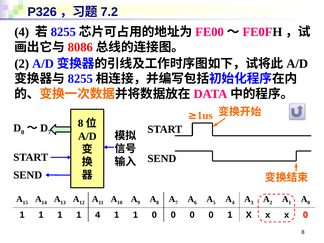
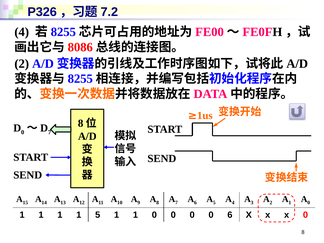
1 4: 4 -> 5
0 0 1: 1 -> 6
